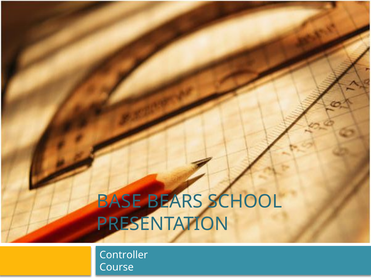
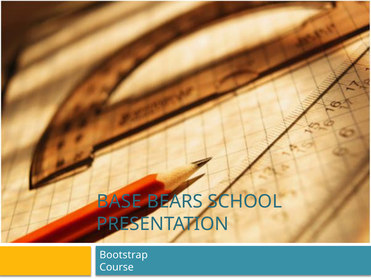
Controller: Controller -> Bootstrap
